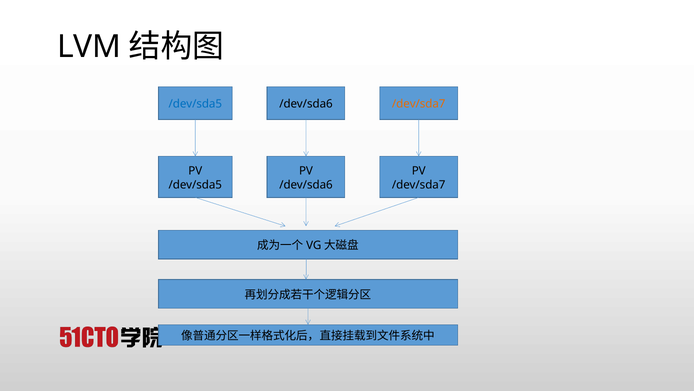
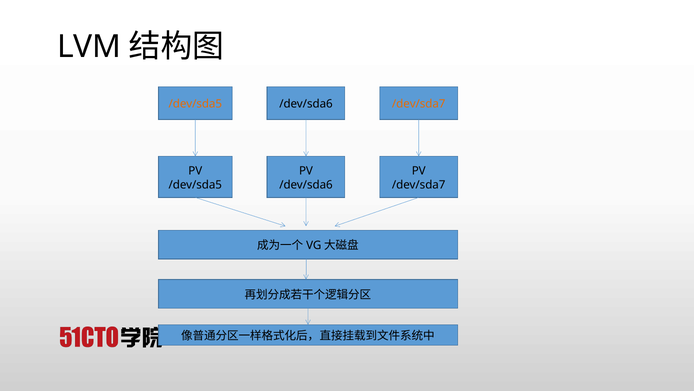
/dev/sda5 at (195, 104) colour: blue -> orange
